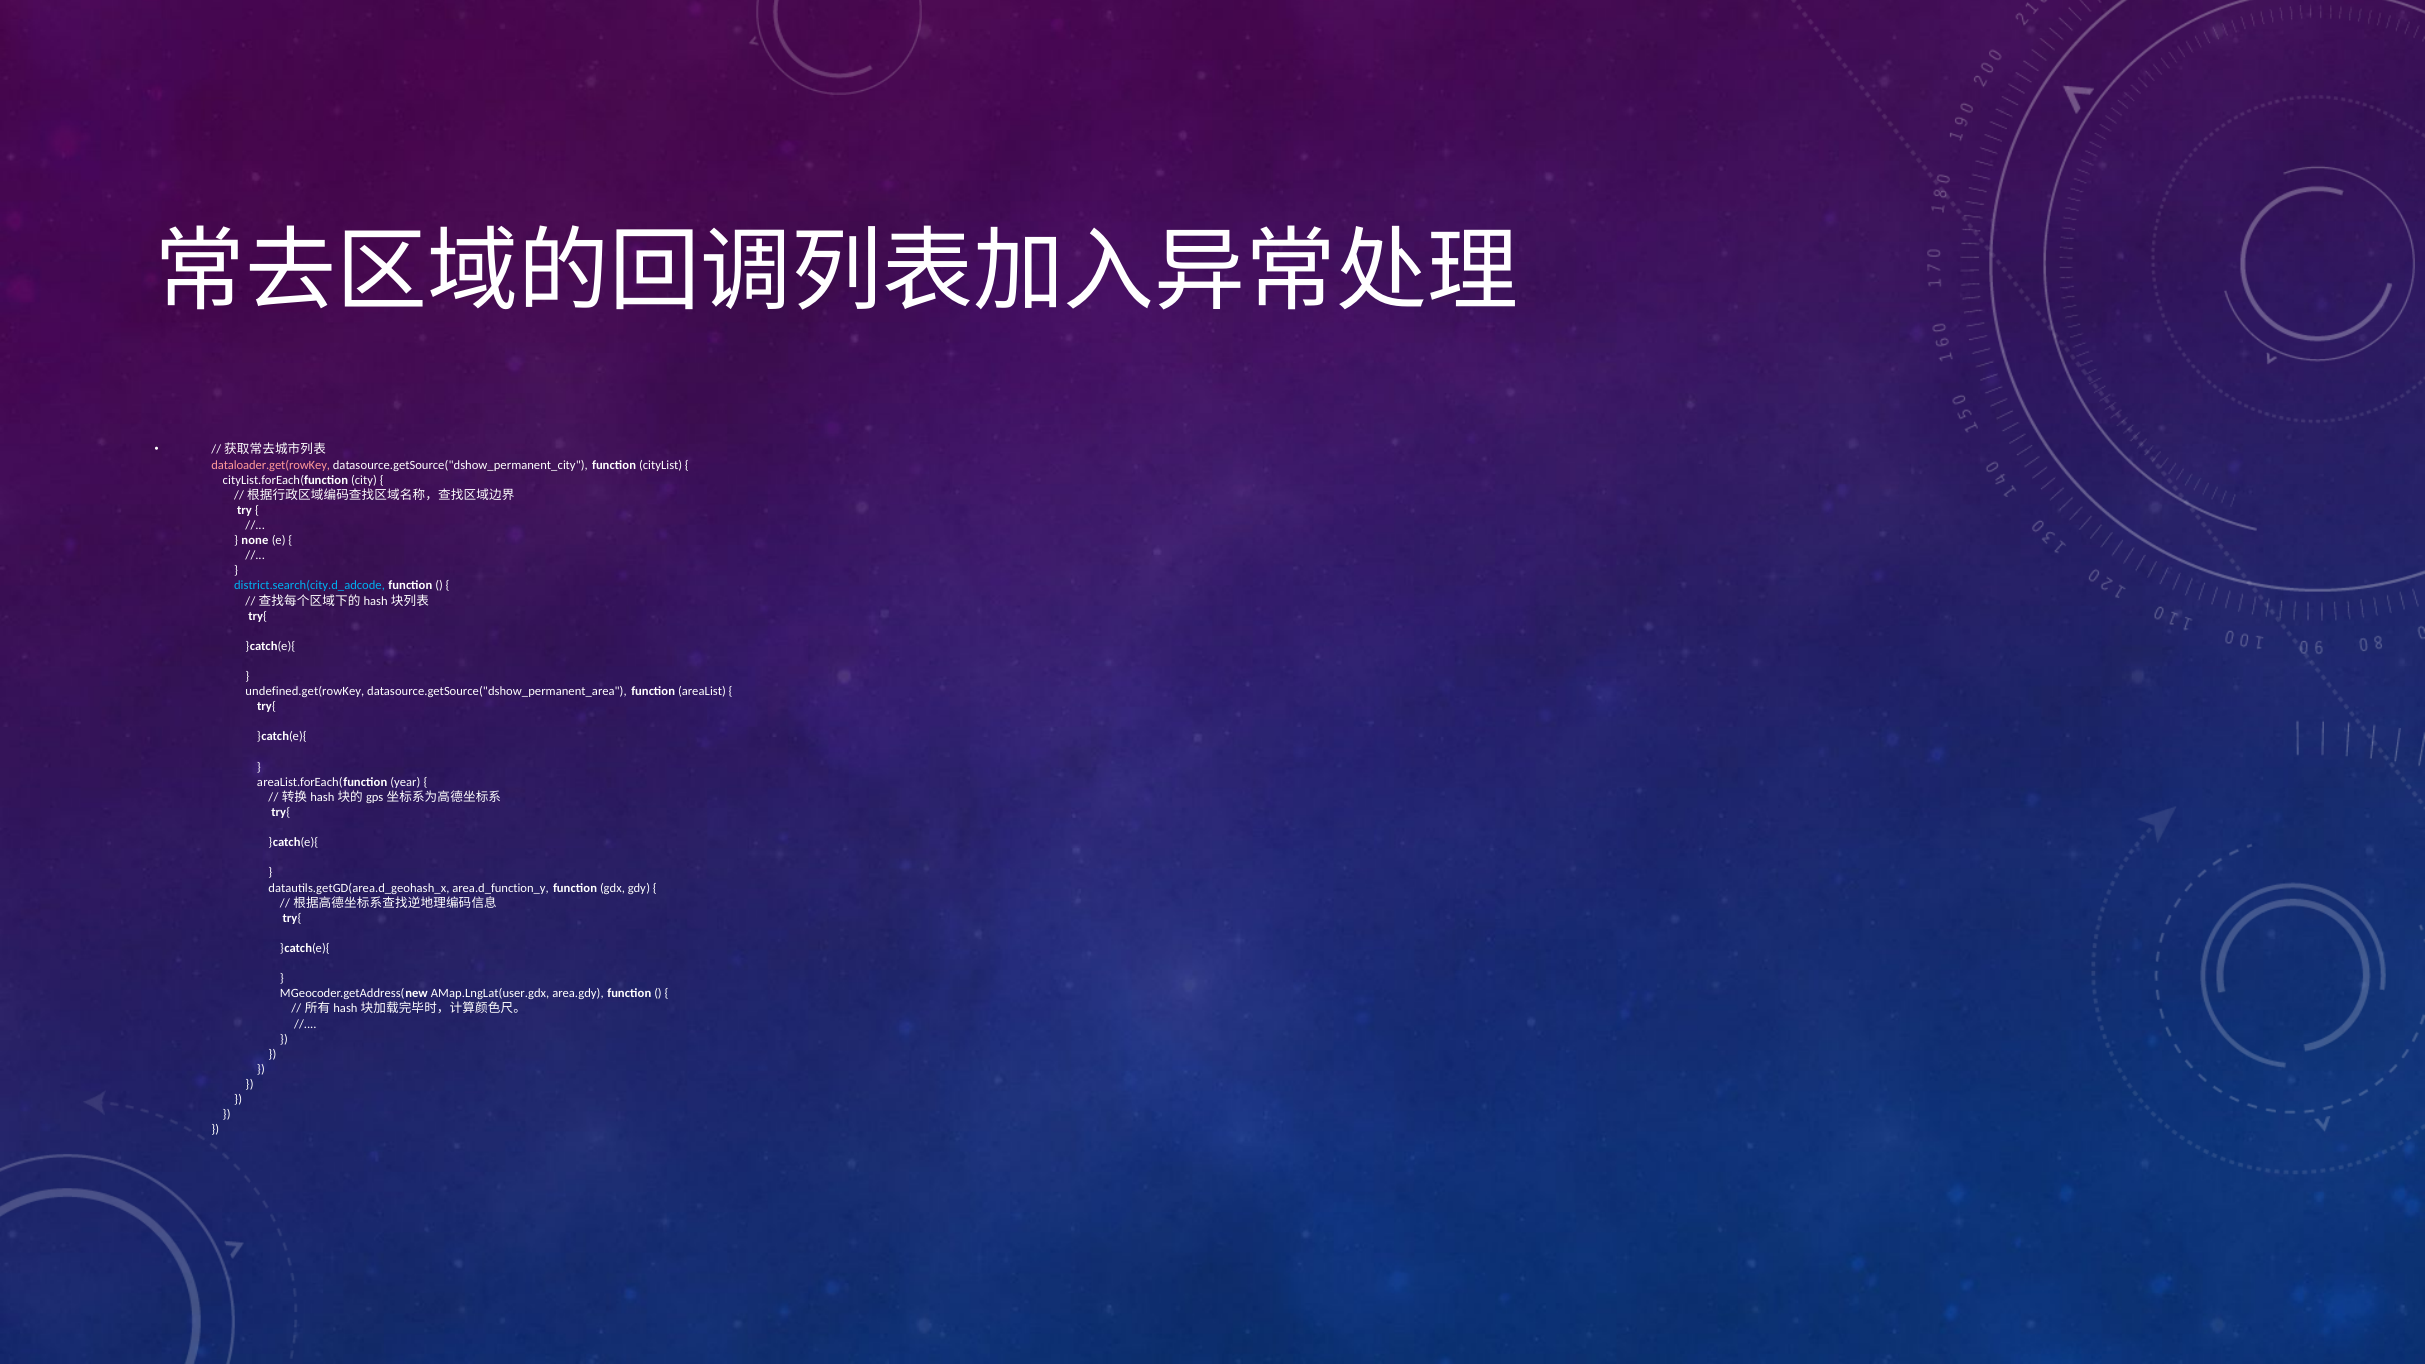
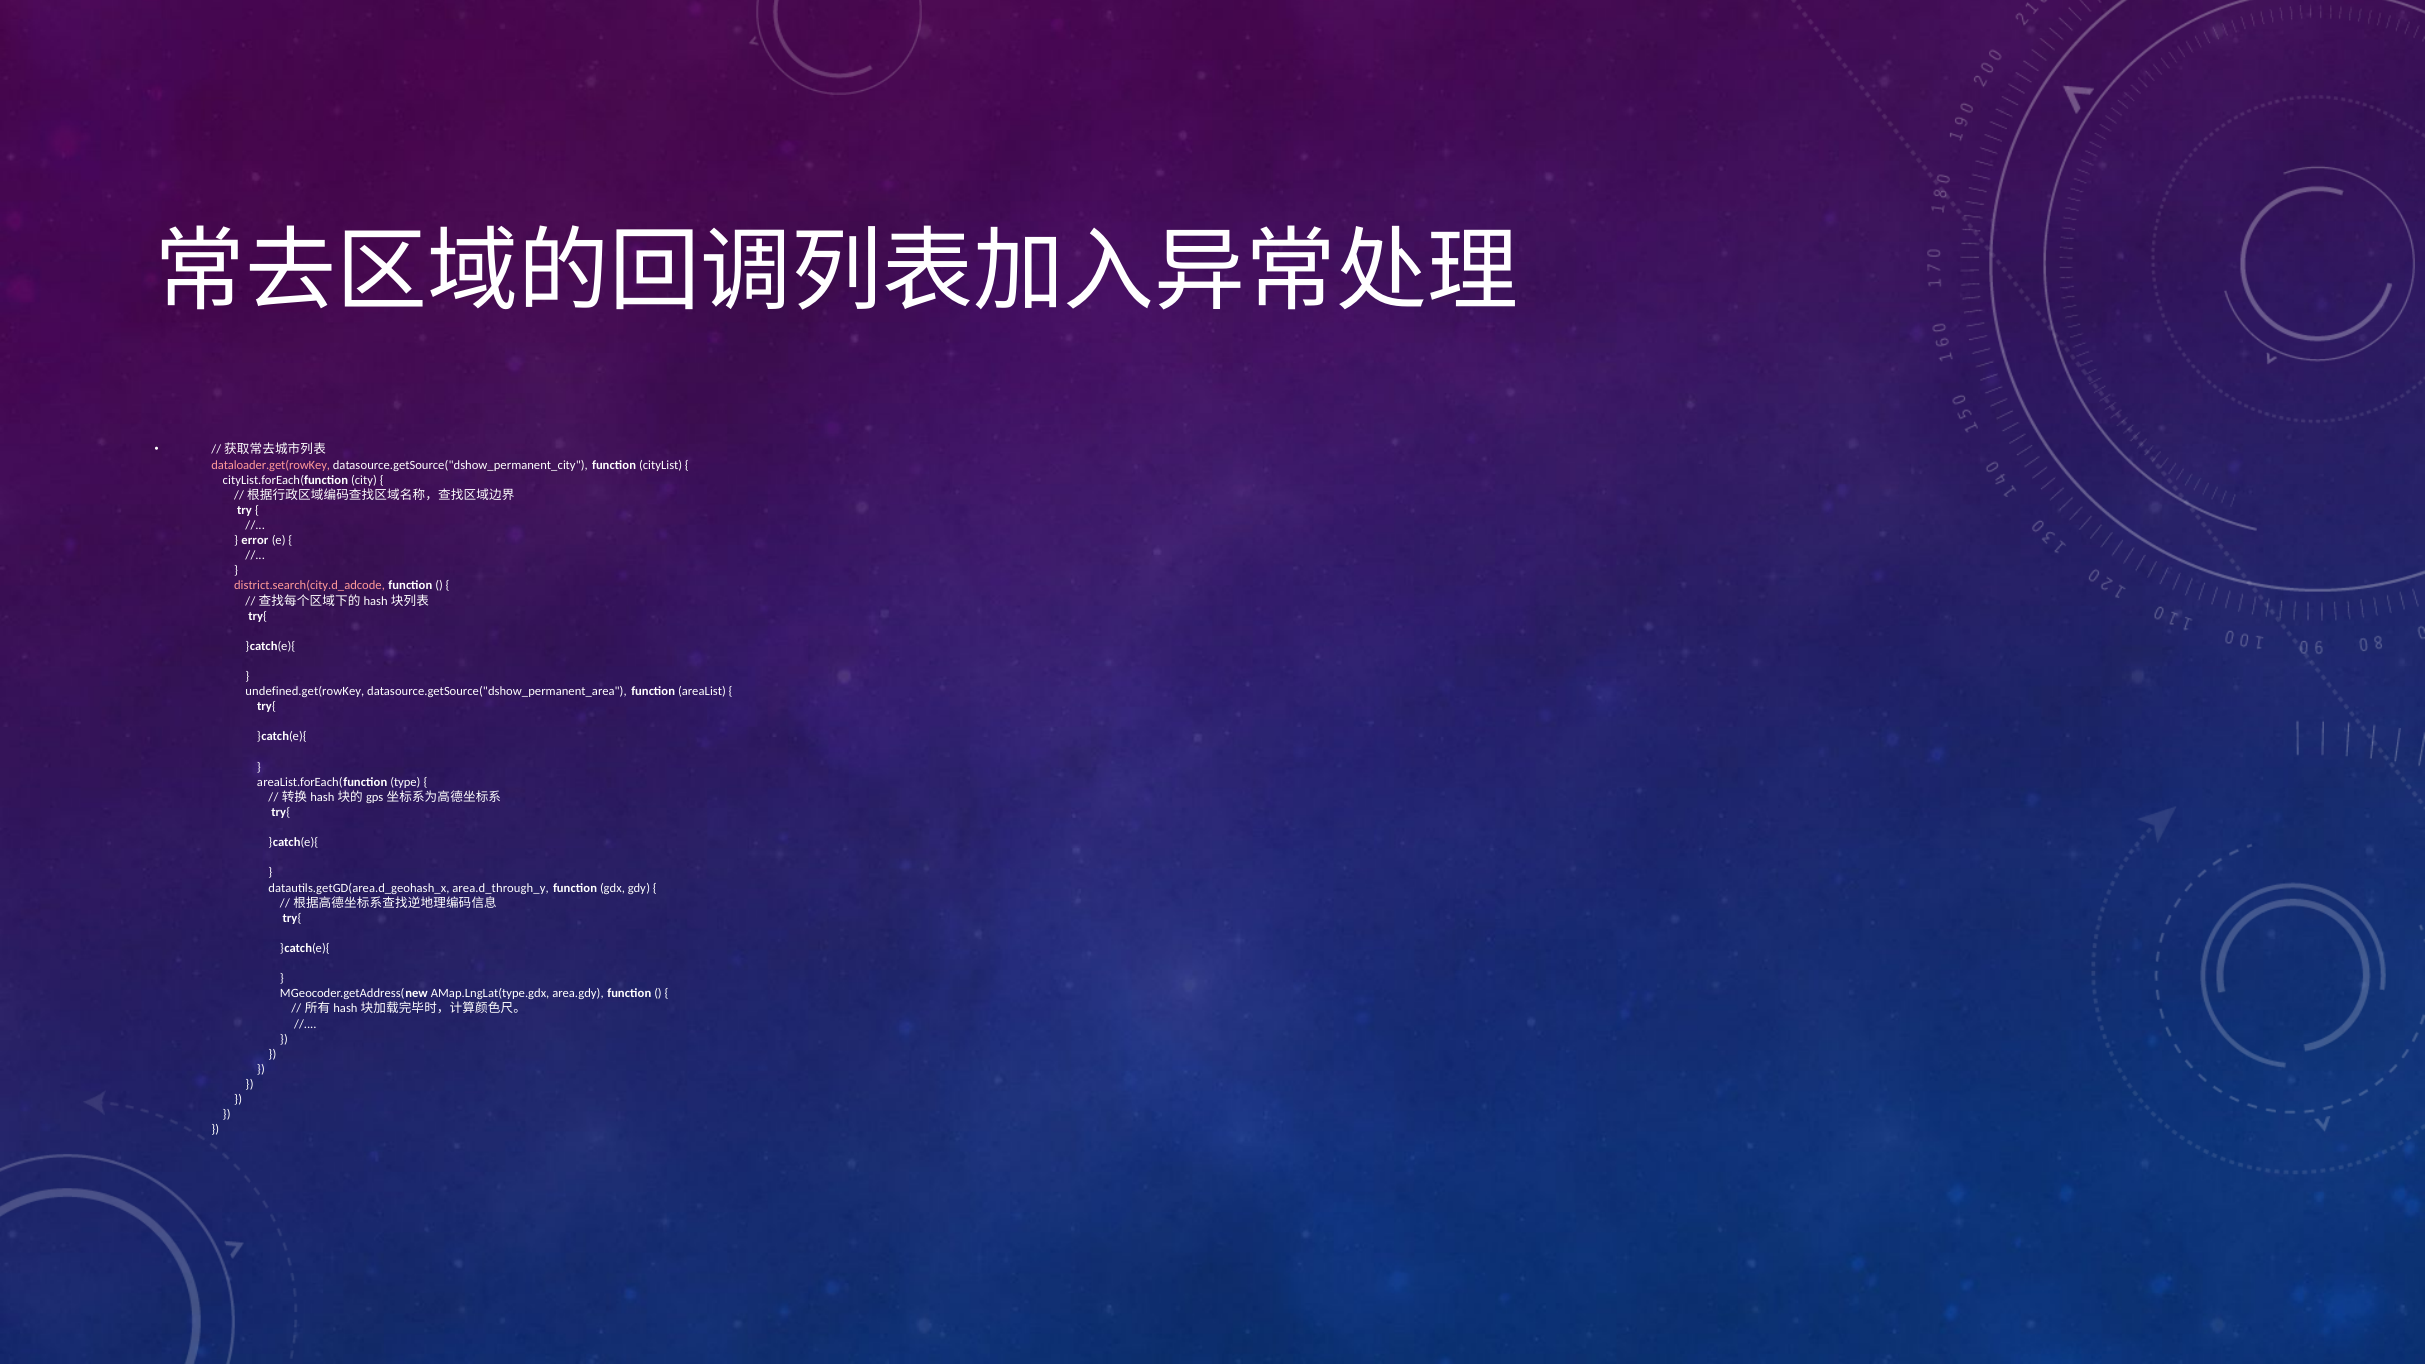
none: none -> error
district.search(city.d_adcode colour: light blue -> pink
year: year -> type
area.d_function_y: area.d_function_y -> area.d_through_y
AMap.LngLat(user.gdx: AMap.LngLat(user.gdx -> AMap.LngLat(type.gdx
